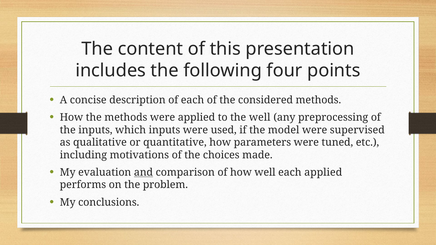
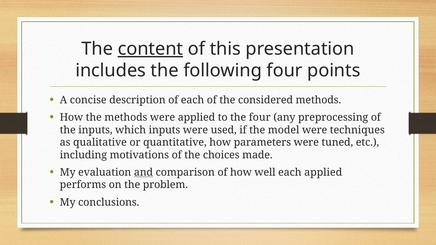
content underline: none -> present
the well: well -> four
supervised: supervised -> techniques
